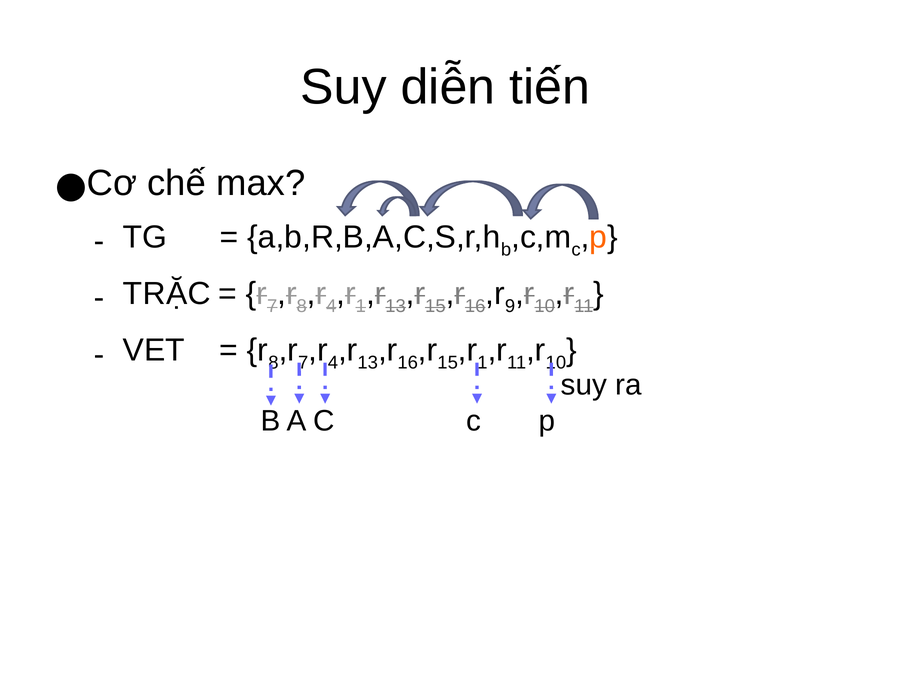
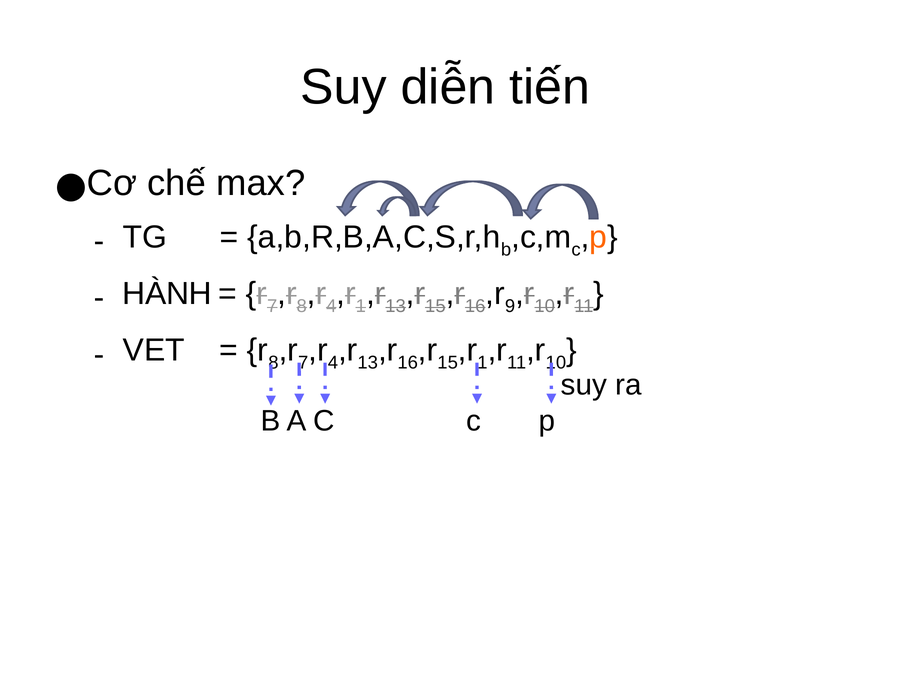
TRẶC: TRẶC -> HÀNH
